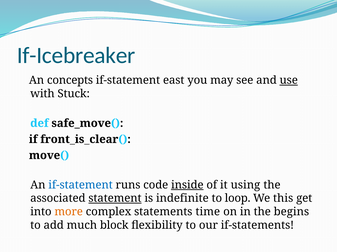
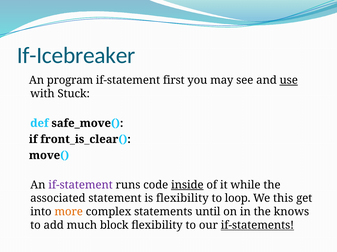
concepts: concepts -> program
east: east -> first
if-statement at (81, 185) colour: blue -> purple
using: using -> while
statement underline: present -> none
is indefinite: indefinite -> flexibility
time: time -> until
begins: begins -> knows
if-statements underline: none -> present
